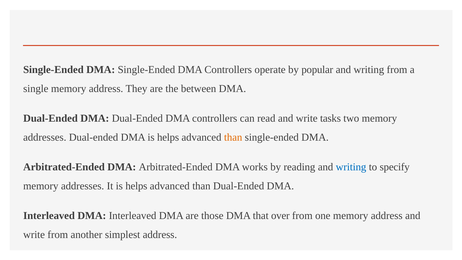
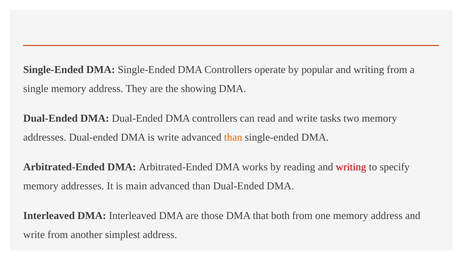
between: between -> showing
DMA is helps: helps -> write
writing at (351, 167) colour: blue -> red
It is helps: helps -> main
over: over -> both
